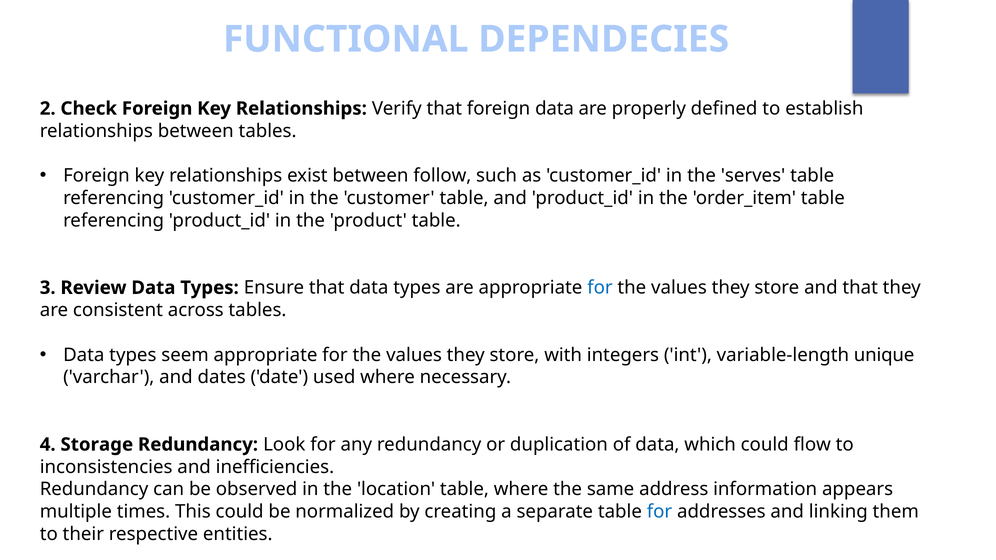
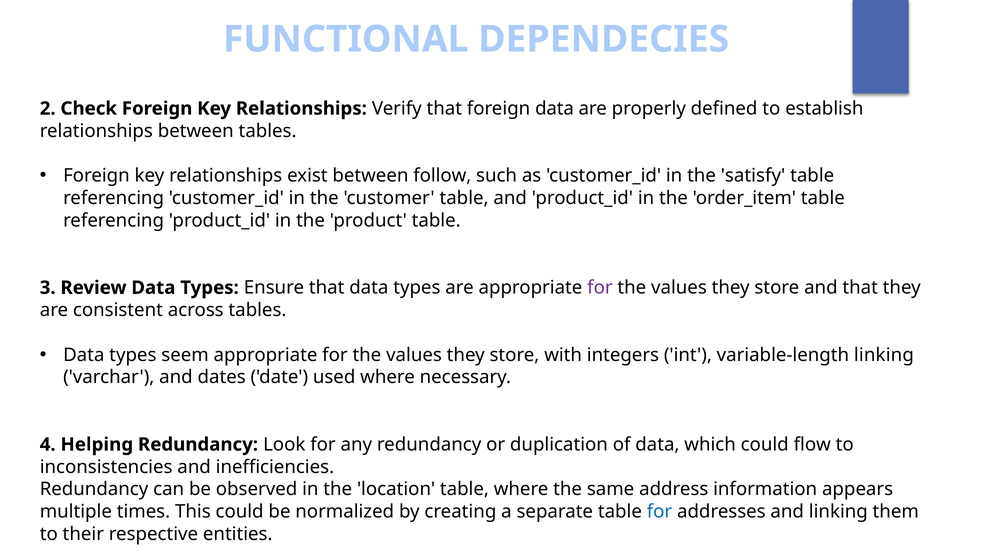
serves: serves -> satisfy
for at (600, 288) colour: blue -> purple
variable-length unique: unique -> linking
Storage: Storage -> Helping
